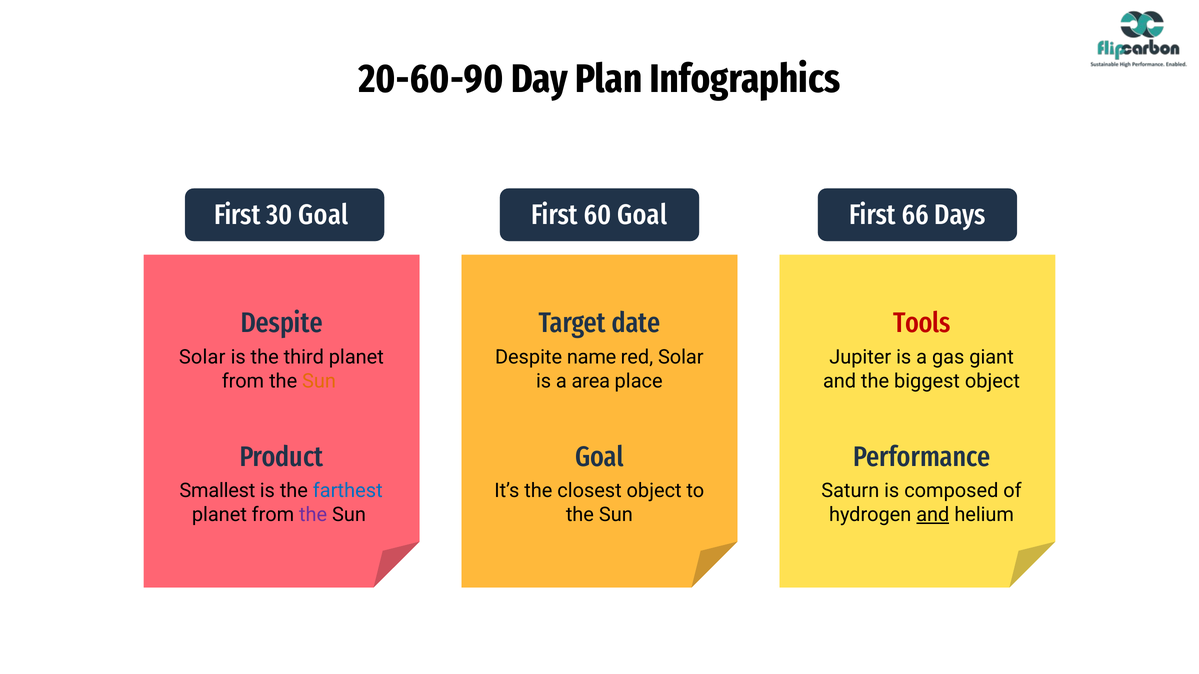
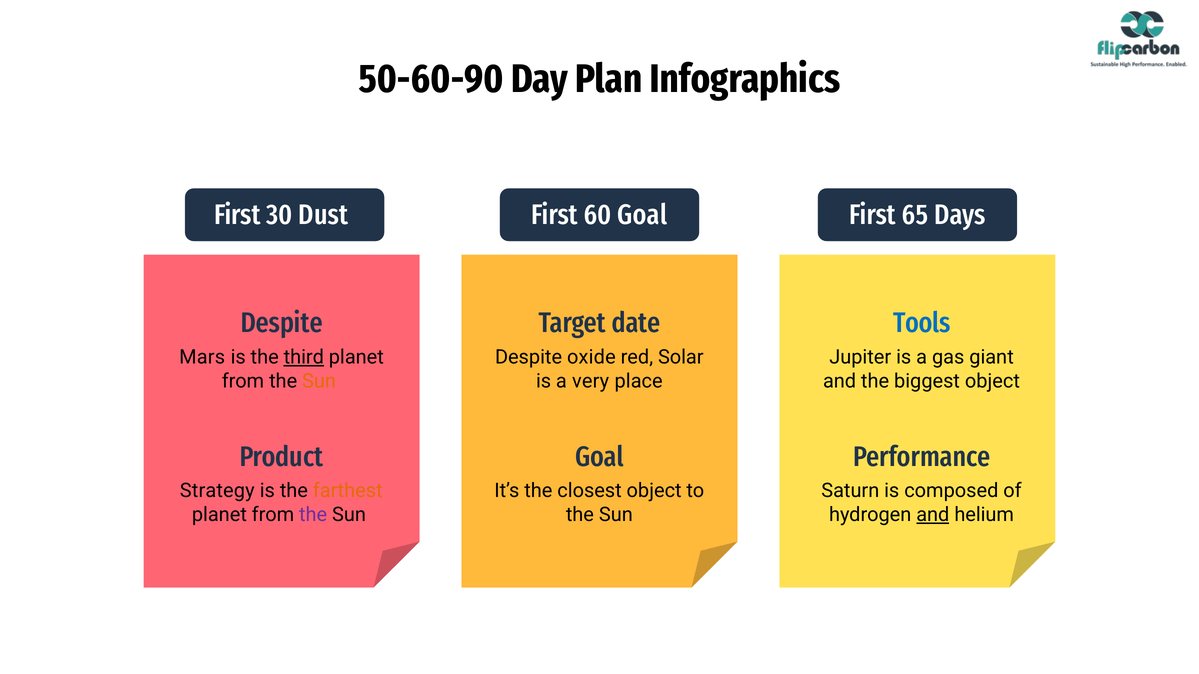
20-60-90: 20-60-90 -> 50-60-90
30 Goal: Goal -> Dust
66: 66 -> 65
Tools colour: red -> blue
Solar at (202, 357): Solar -> Mars
third underline: none -> present
name: name -> oxide
area: area -> very
Smallest: Smallest -> Strategy
farthest colour: blue -> orange
